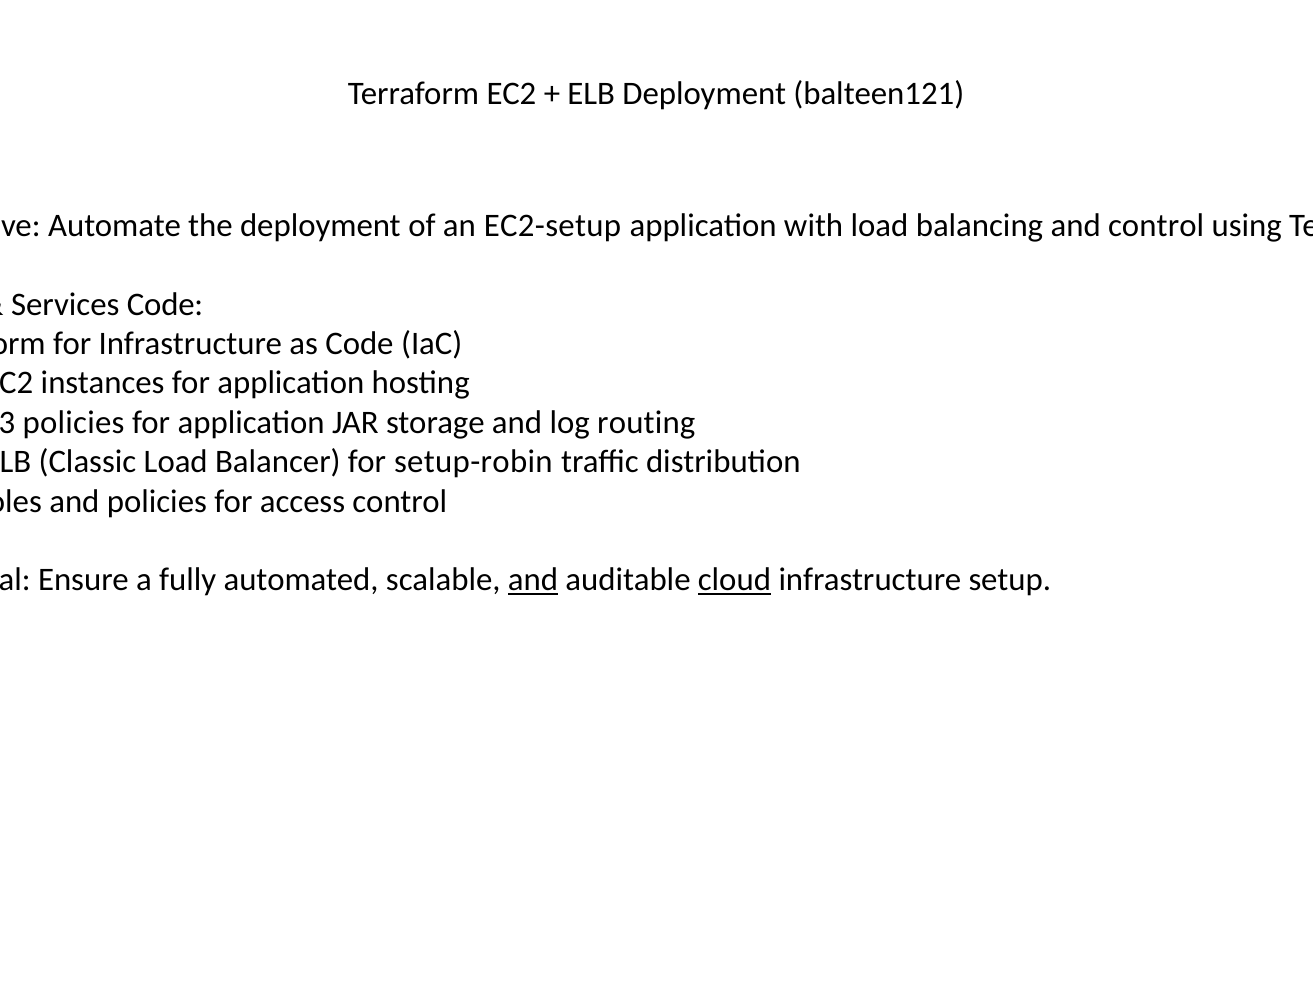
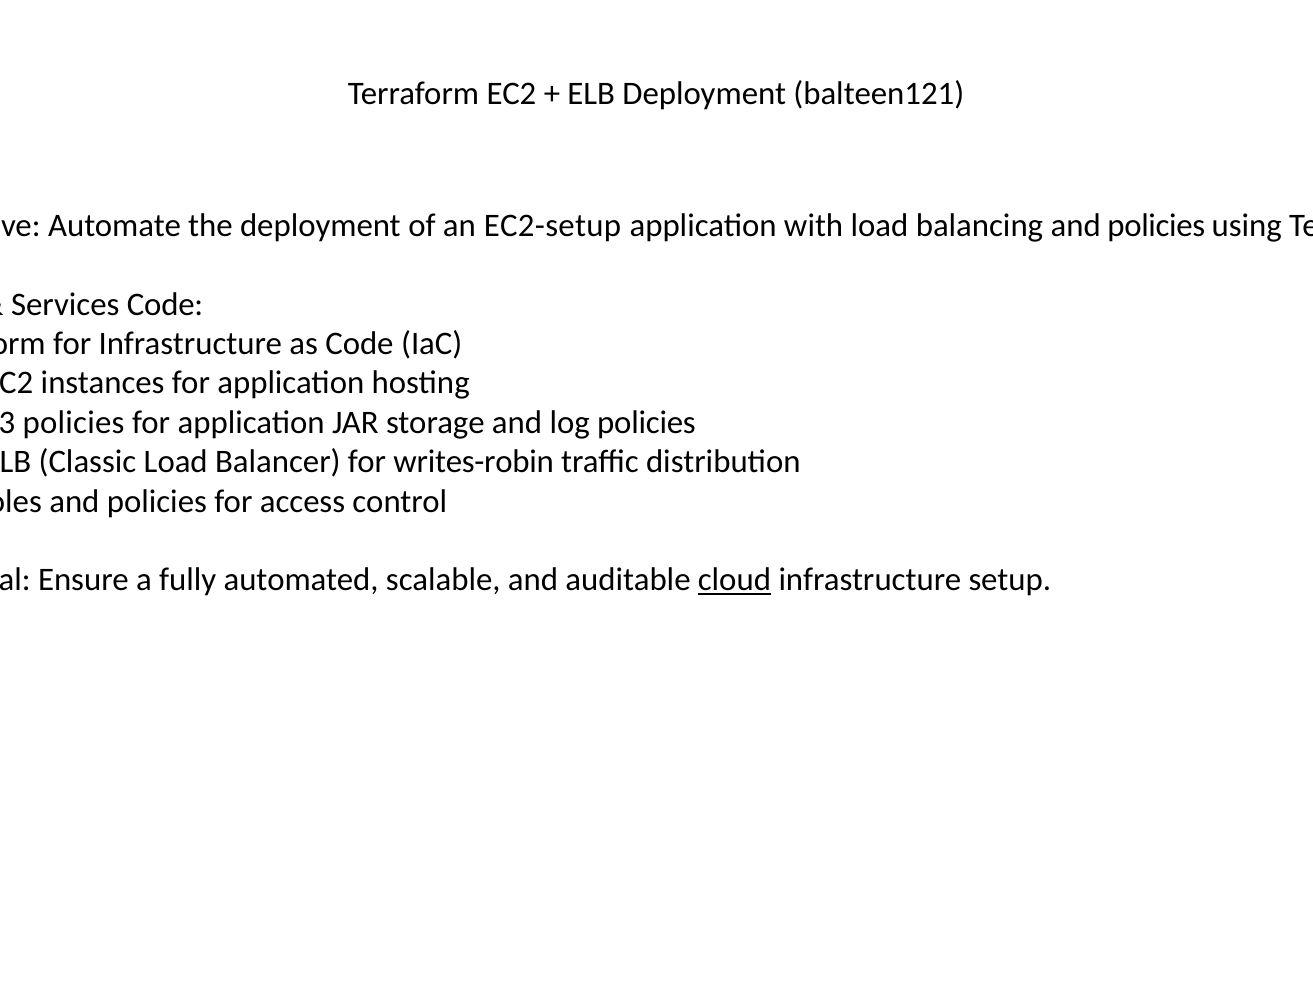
balancing and control: control -> policies
log routing: routing -> policies
setup-robin: setup-robin -> writes-robin
and at (533, 580) underline: present -> none
